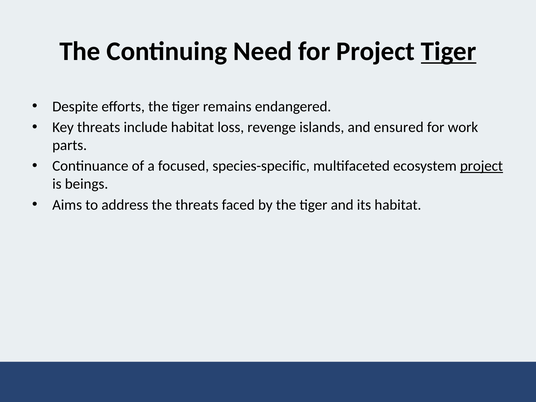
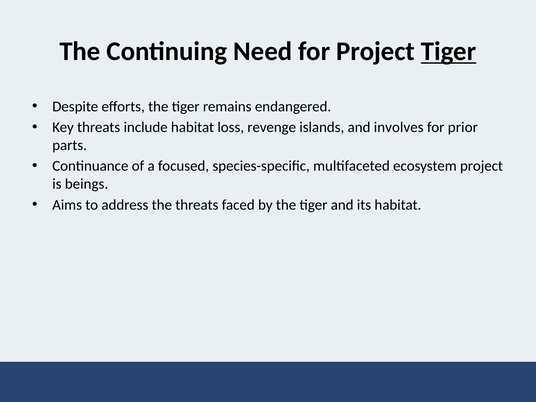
ensured: ensured -> involves
work: work -> prior
project at (481, 166) underline: present -> none
